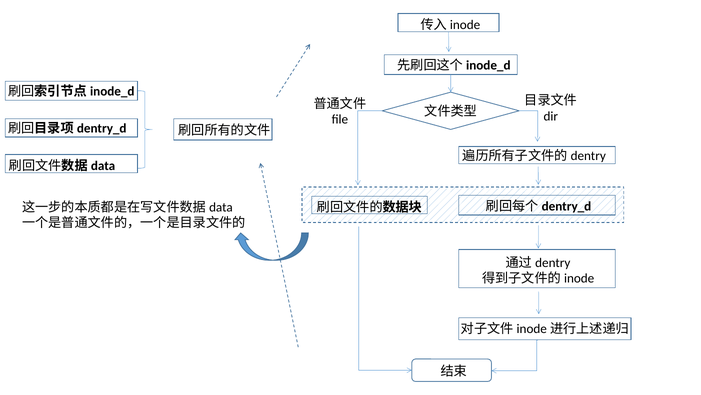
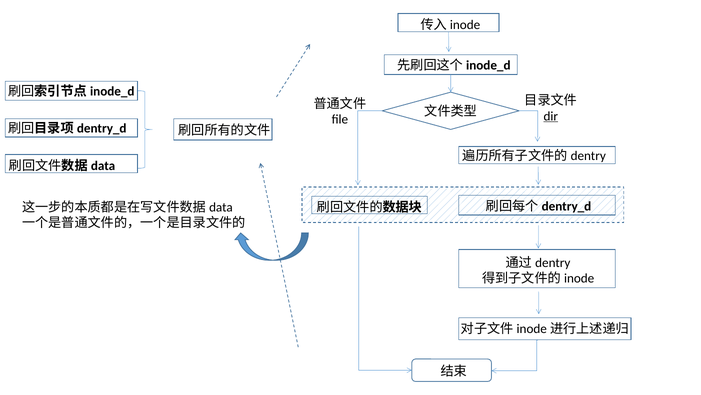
dir underline: none -> present
